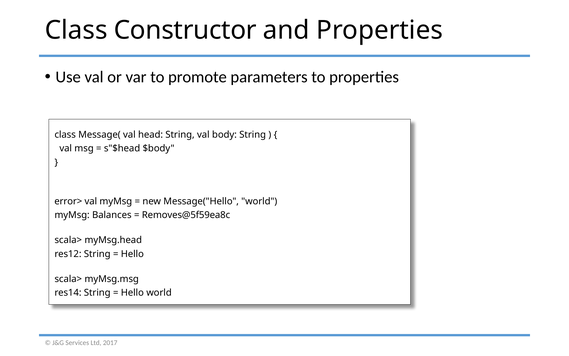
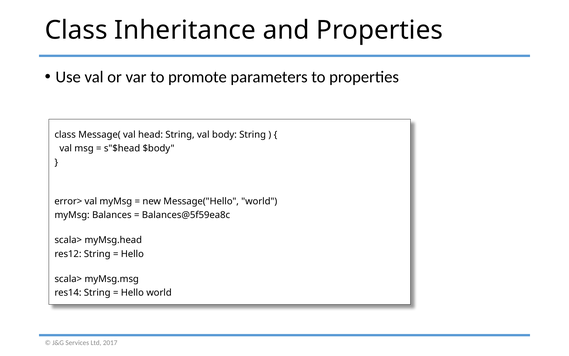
Constructor: Constructor -> Inheritance
Removes@5f59ea8c: Removes@5f59ea8c -> Balances@5f59ea8c
